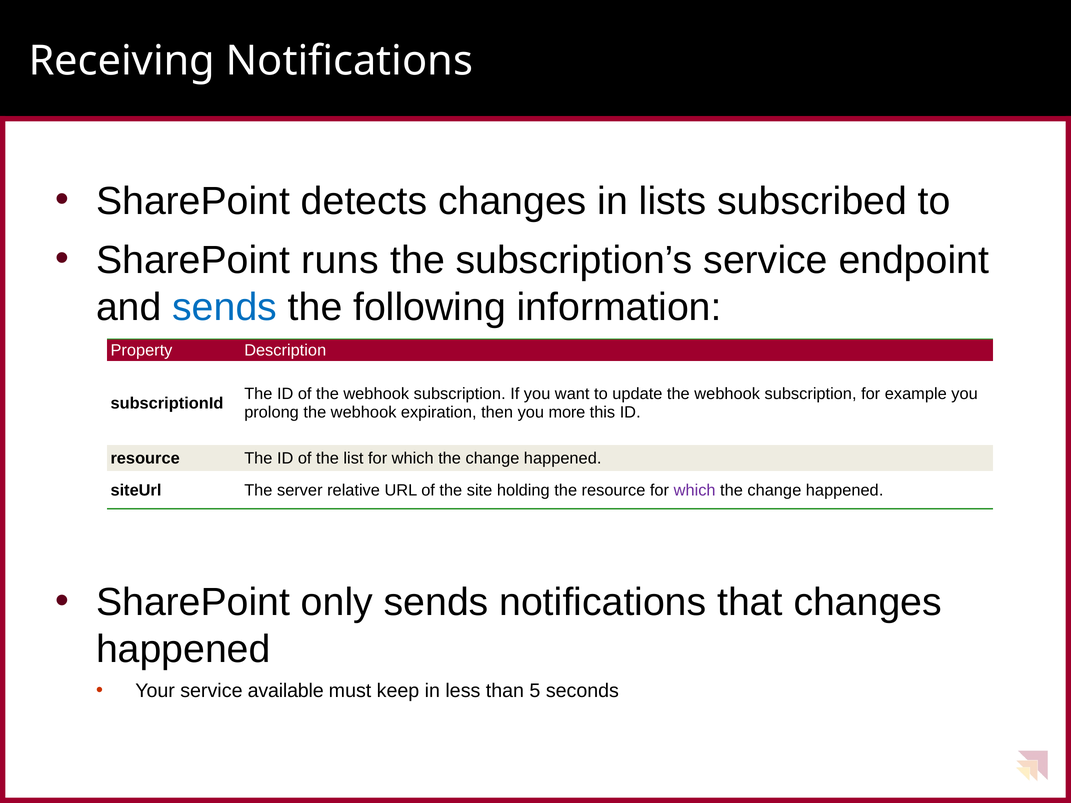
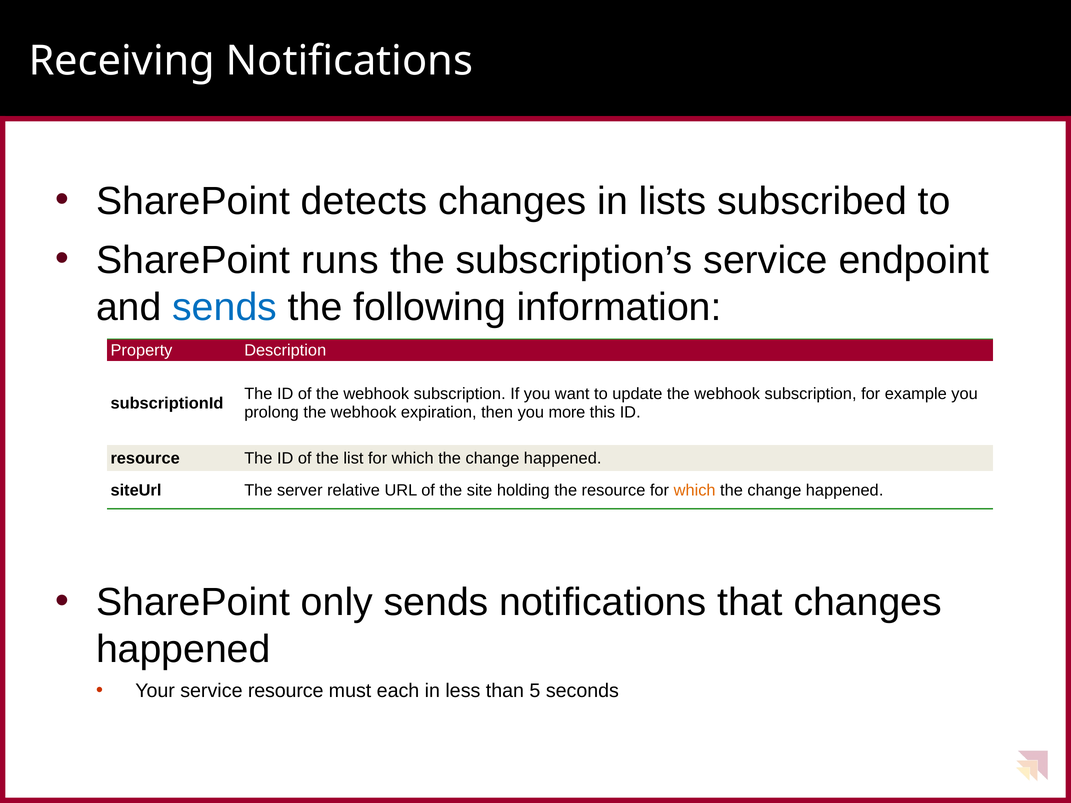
which at (695, 490) colour: purple -> orange
service available: available -> resource
keep: keep -> each
